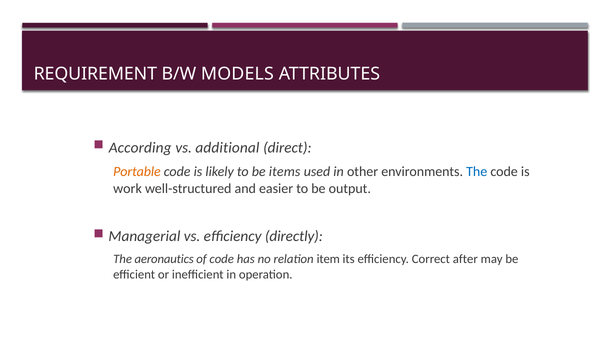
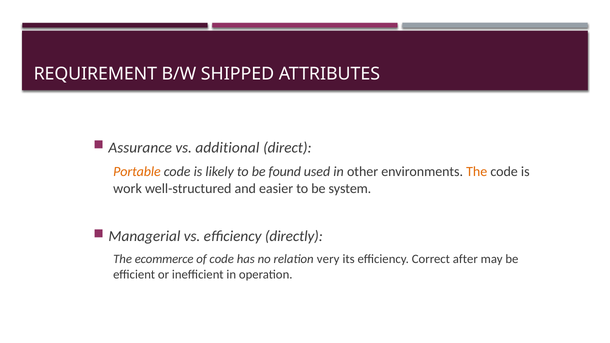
MODELS: MODELS -> SHIPPED
According: According -> Assurance
items: items -> found
The at (477, 172) colour: blue -> orange
output: output -> system
aeronautics: aeronautics -> ecommerce
item: item -> very
